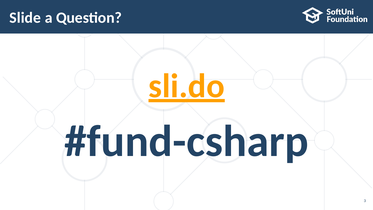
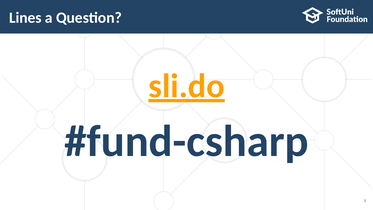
Slide: Slide -> Lines
